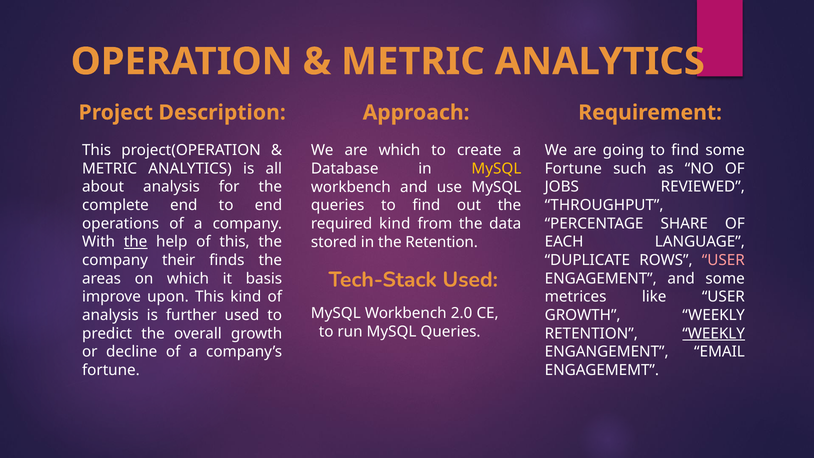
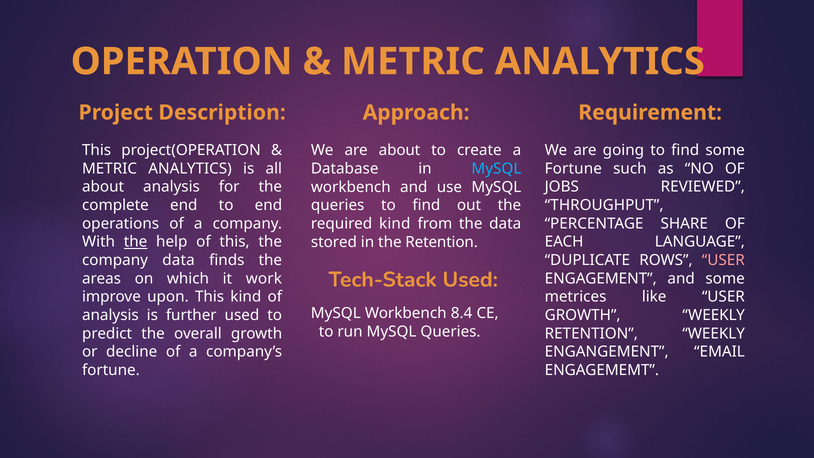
are which: which -> about
MySQL at (496, 169) colour: yellow -> light blue
company their: their -> data
basis: basis -> work
2.0: 2.0 -> 8.4
WEEKLY at (714, 333) underline: present -> none
